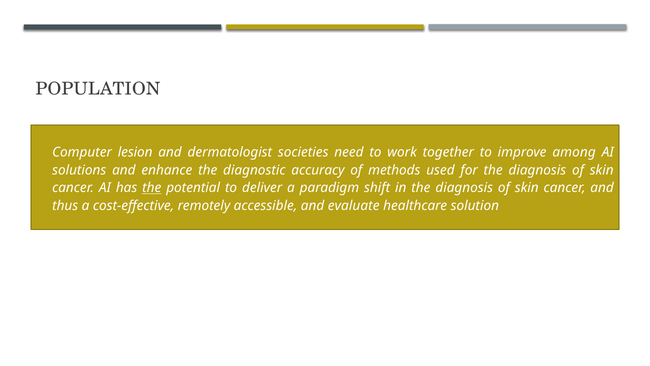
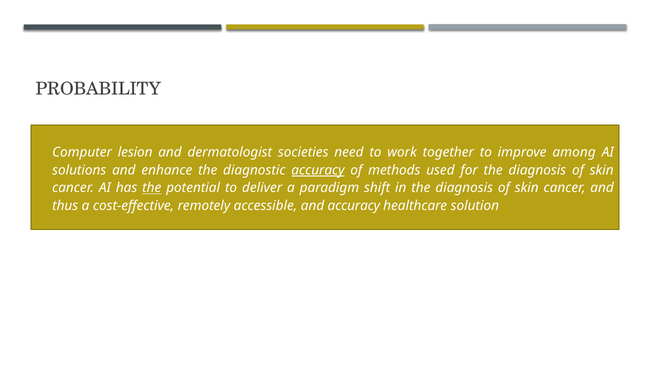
POPULATION: POPULATION -> PROBABILITY
accuracy at (318, 170) underline: none -> present
and evaluate: evaluate -> accuracy
